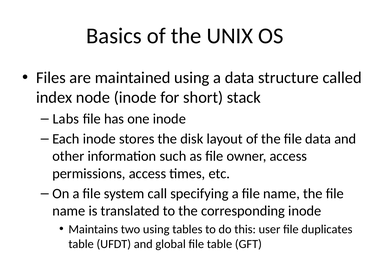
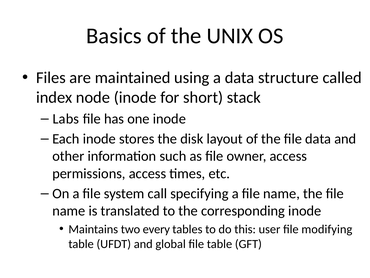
two using: using -> every
duplicates: duplicates -> modifying
